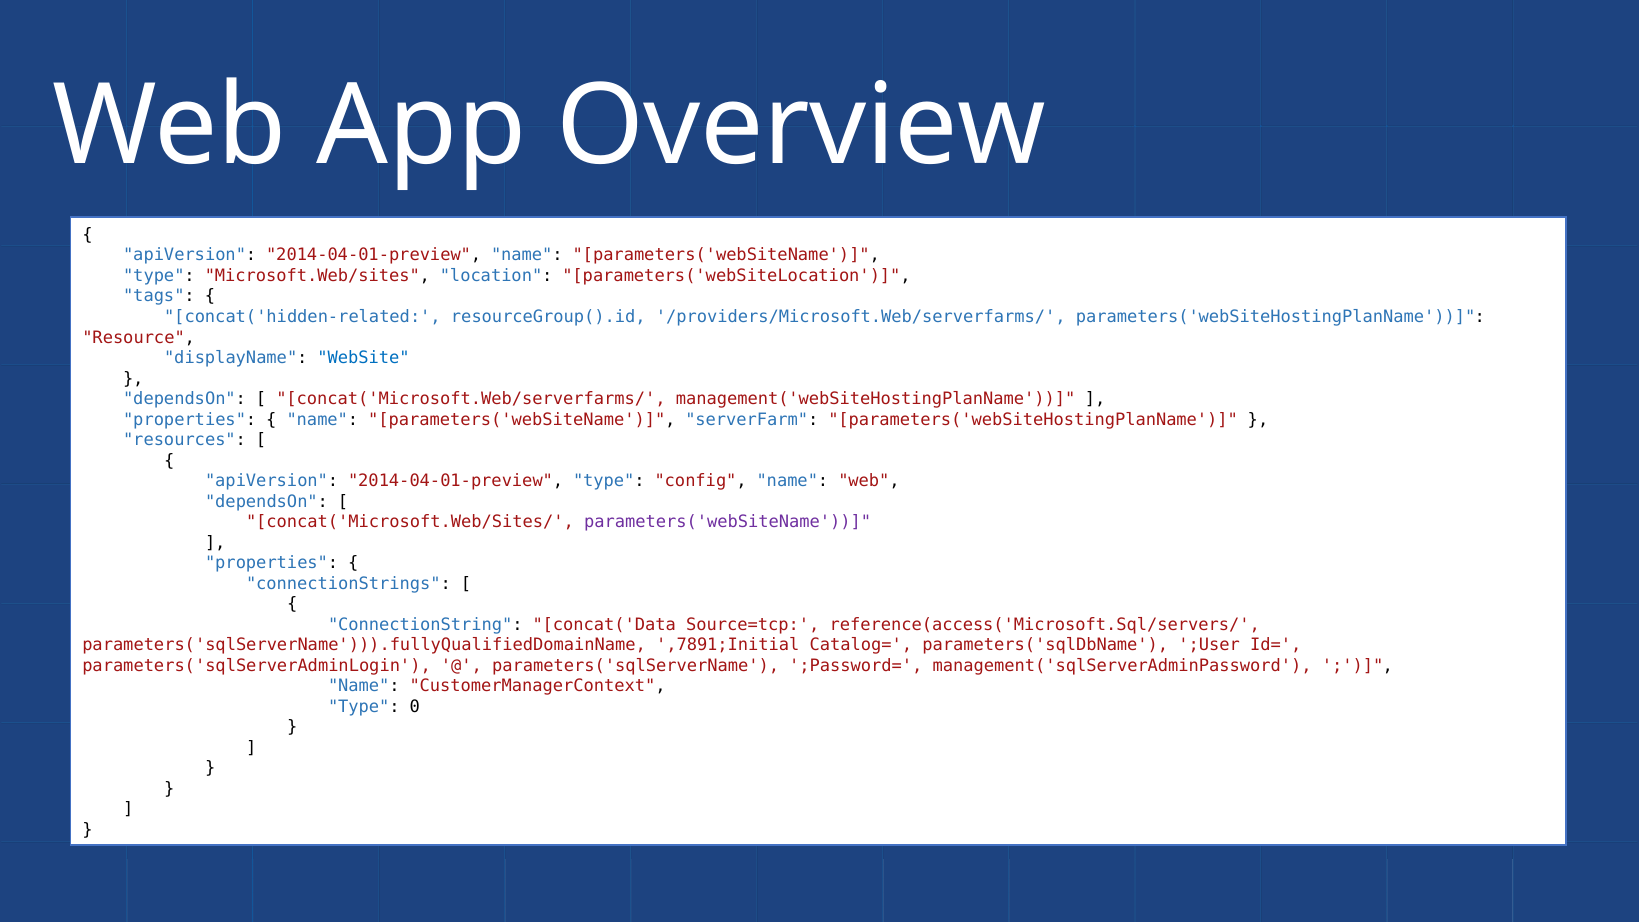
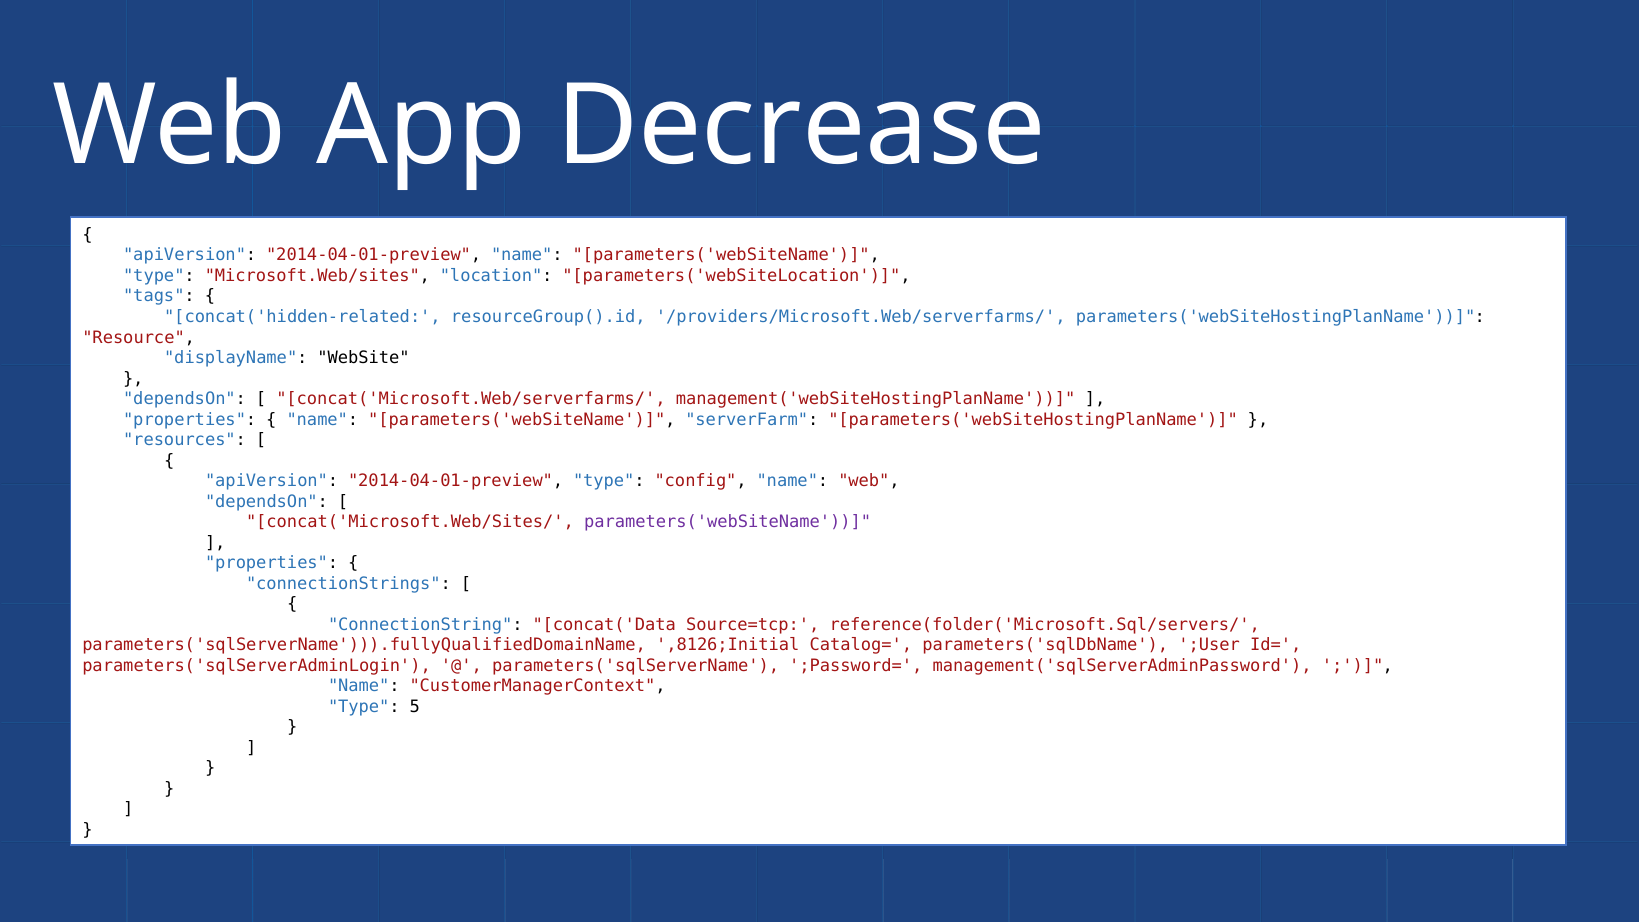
Overview: Overview -> Decrease
WebSite colour: blue -> black
reference(access('Microsoft.Sql/servers/: reference(access('Microsoft.Sql/servers/ -> reference(folder('Microsoft.Sql/servers/
,7891;Initial: ,7891;Initial -> ,8126;Initial
0: 0 -> 5
